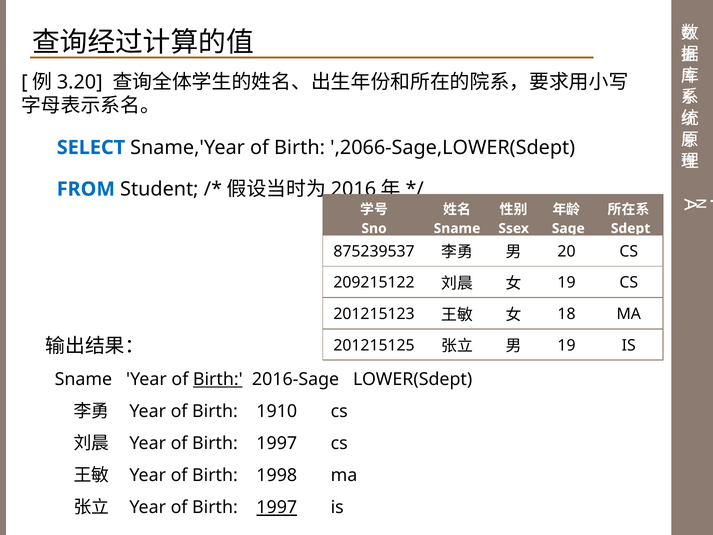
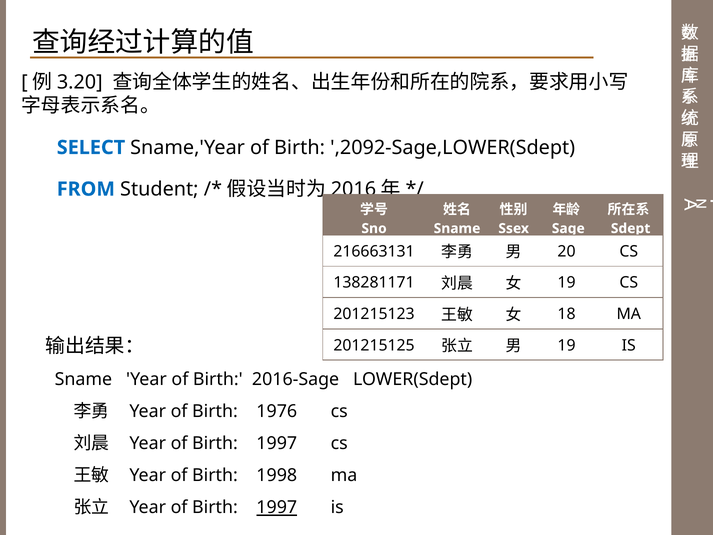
,2066-Sage,LOWER(Sdept: ,2066-Sage,LOWER(Sdept -> ,2092-Sage,LOWER(Sdept
875239537: 875239537 -> 216663131
209215122: 209215122 -> 138281171
Birth at (218, 379) underline: present -> none
1910: 1910 -> 1976
